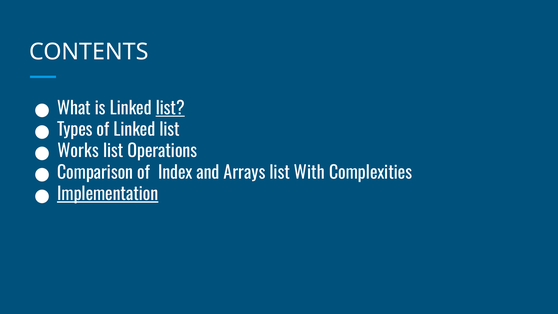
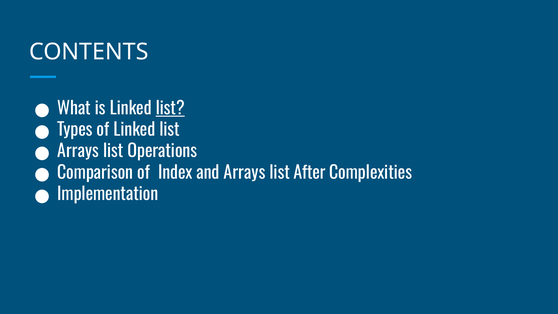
Works at (78, 151): Works -> Arrays
With: With -> After
Implementation underline: present -> none
